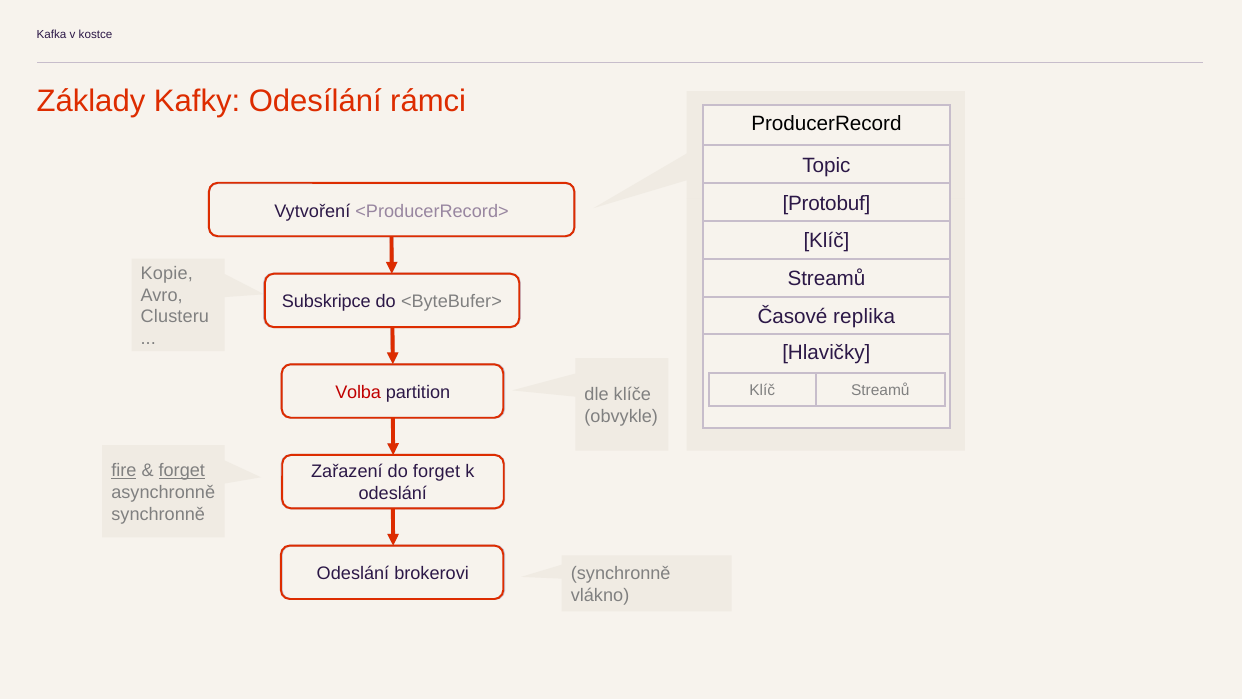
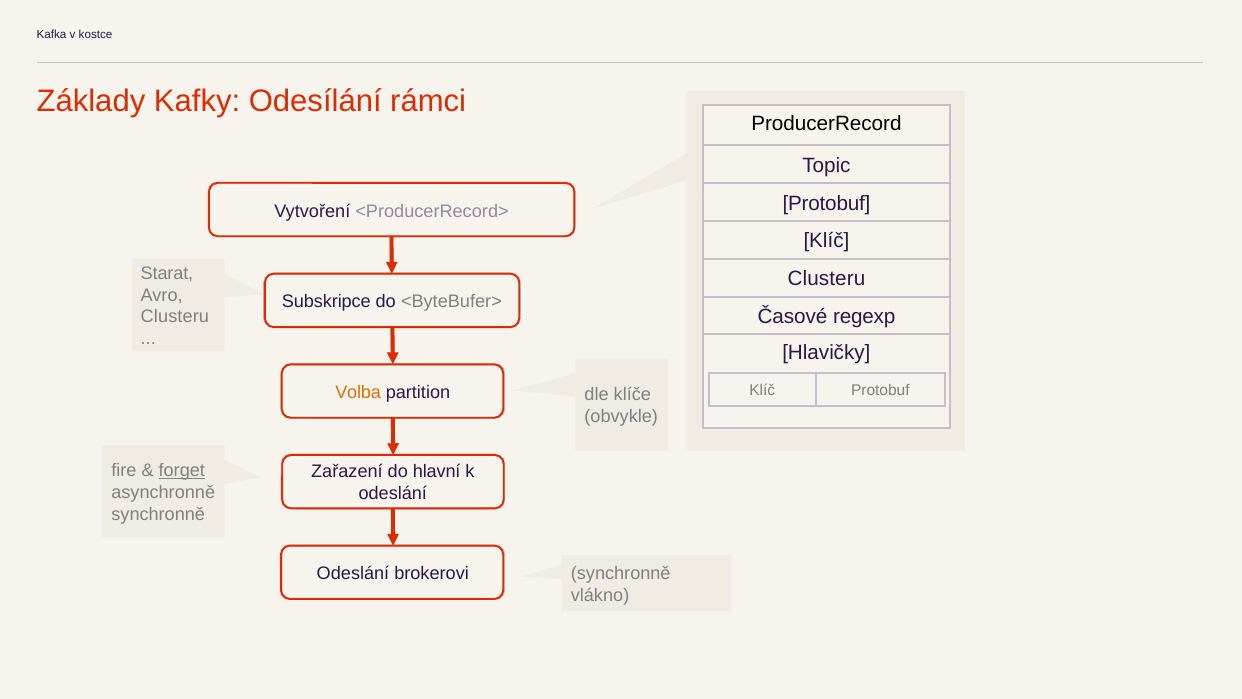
Kopie: Kopie -> Starat
Streamů at (826, 279): Streamů -> Clusteru
replika: replika -> regexp
Streamů at (880, 390): Streamů -> Protobuf
Volba colour: red -> orange
fire underline: present -> none
do forget: forget -> hlavní
